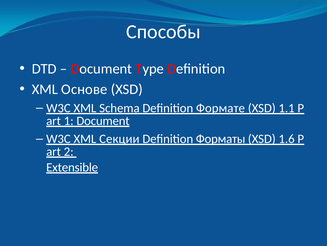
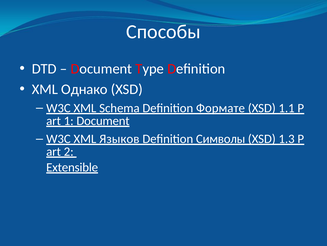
Основе: Основе -> Однако
Секции: Секции -> Языков
Форматы: Форматы -> Символы
1.6: 1.6 -> 1.3
